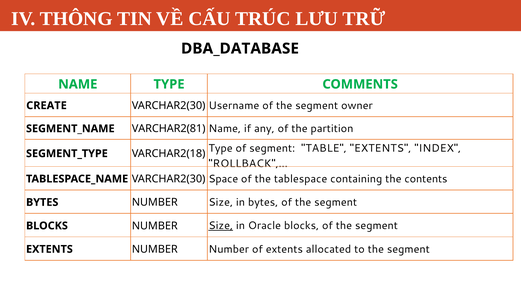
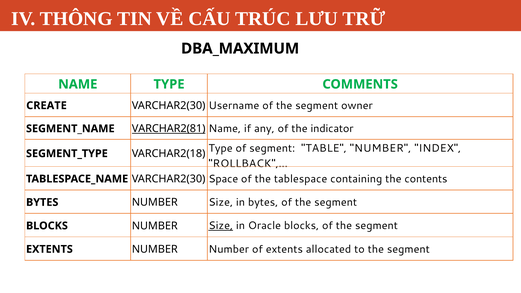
DBA_DATABASE: DBA_DATABASE -> DBA_MAXIMUM
VARCHAR2(81 underline: none -> present
partition: partition -> indicator
TABLE EXTENTS: EXTENTS -> NUMBER
